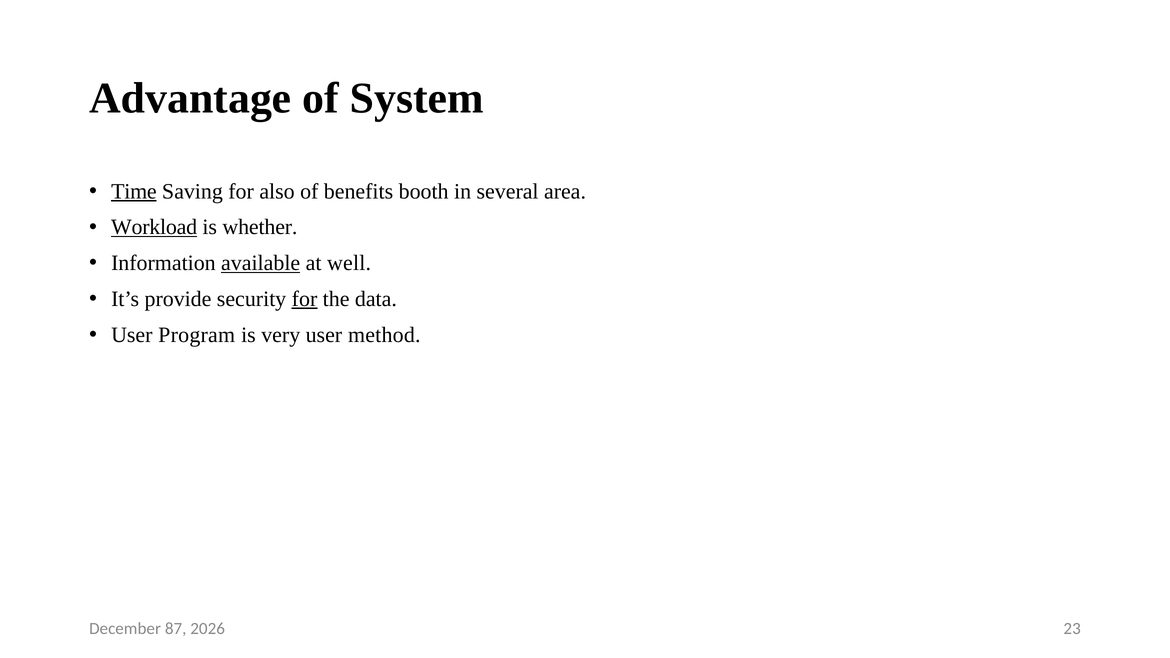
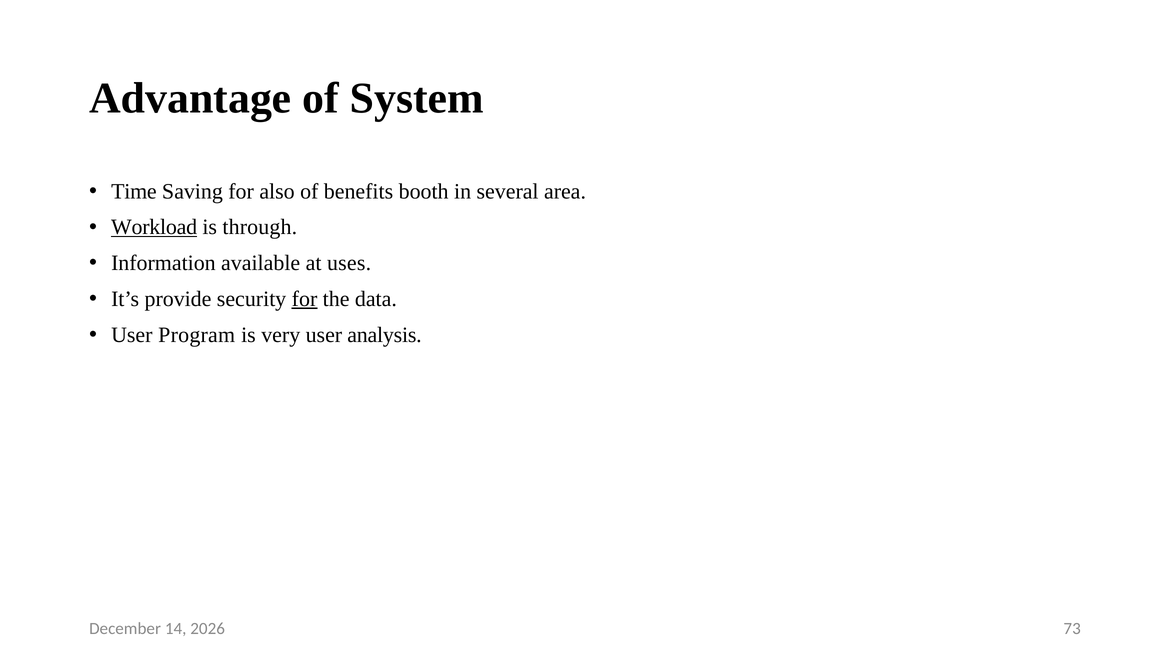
Time underline: present -> none
whether: whether -> through
available underline: present -> none
well: well -> uses
method: method -> analysis
87: 87 -> 14
23: 23 -> 73
